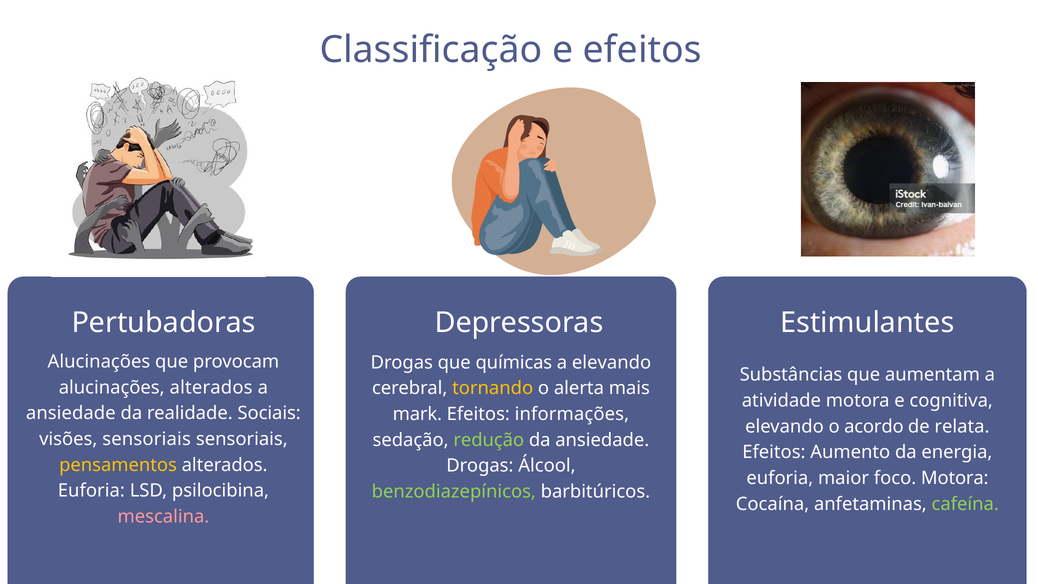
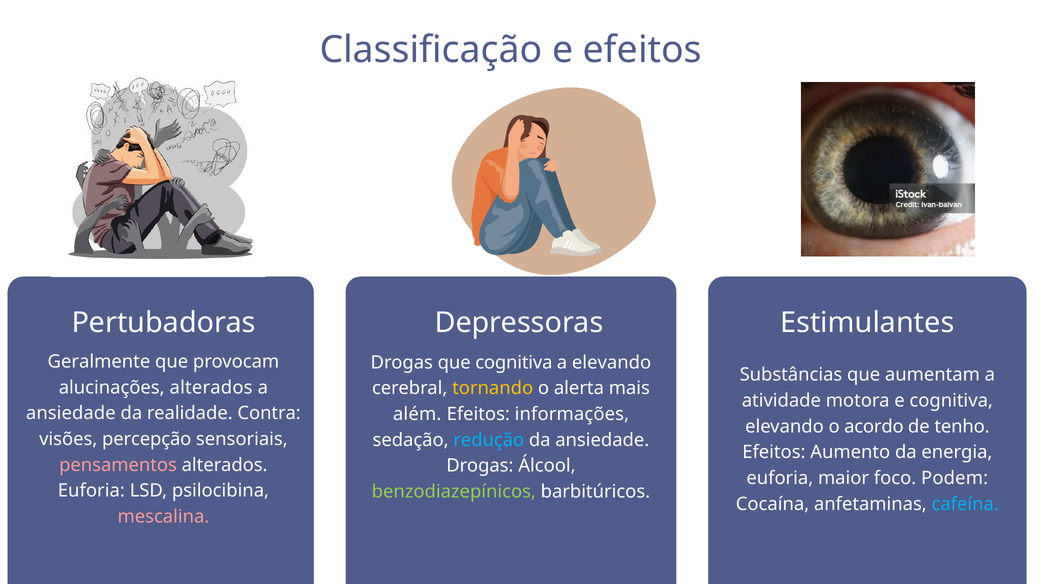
Alucinações at (99, 362): Alucinações -> Geralmente
que químicas: químicas -> cognitiva
Sociais: Sociais -> Contra
mark: mark -> além
relata: relata -> tenho
visões sensoriais: sensoriais -> percepção
redução colour: light green -> light blue
pensamentos colour: yellow -> pink
foco Motora: Motora -> Podem
cafeína colour: light green -> light blue
